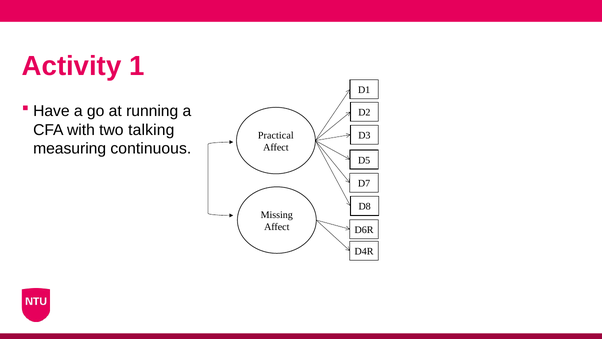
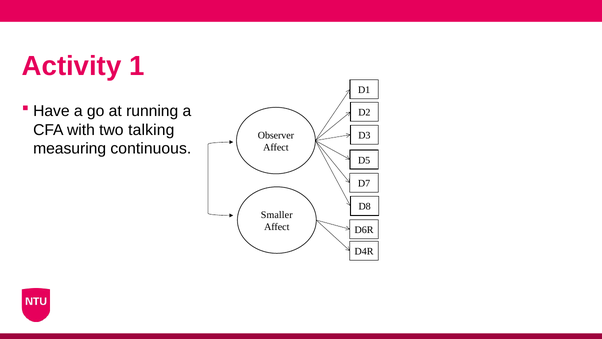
Practical: Practical -> Observer
Missing: Missing -> Smaller
